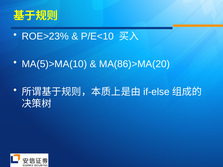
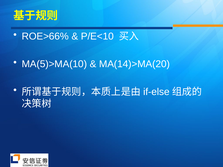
ROE>23%: ROE>23% -> ROE>66%
MA(86)>MA(20: MA(86)>MA(20 -> MA(14)>MA(20
